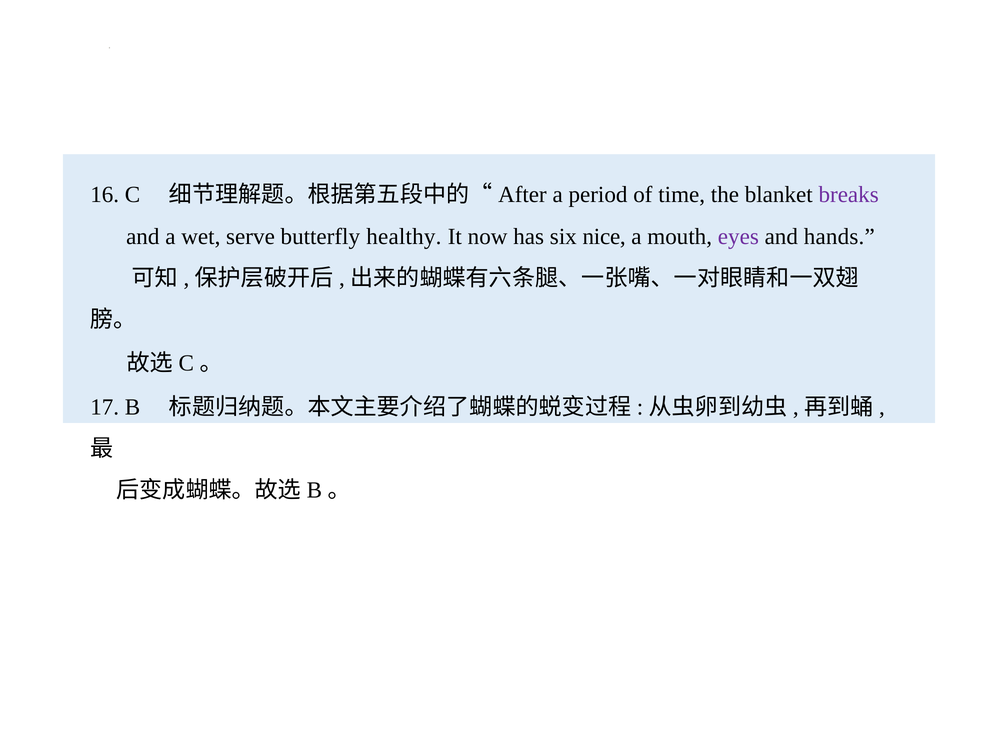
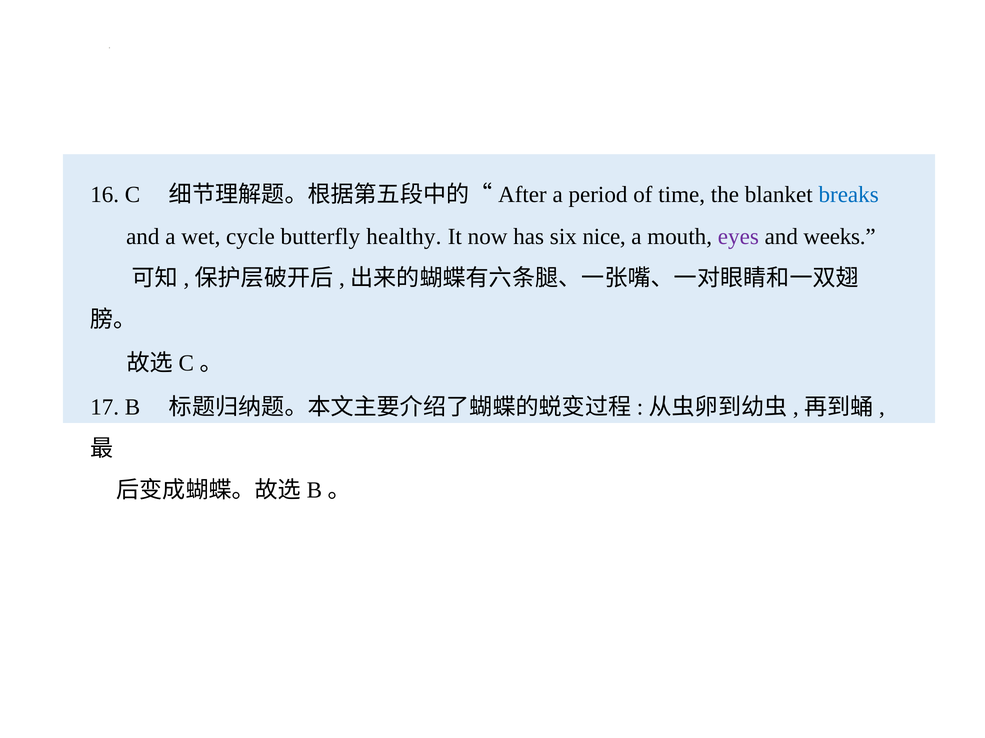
breaks colour: purple -> blue
serve: serve -> cycle
hands: hands -> weeks
